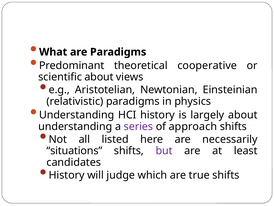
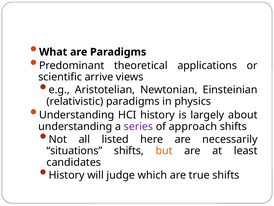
cooperative: cooperative -> applications
scientific about: about -> arrive
but colour: purple -> orange
